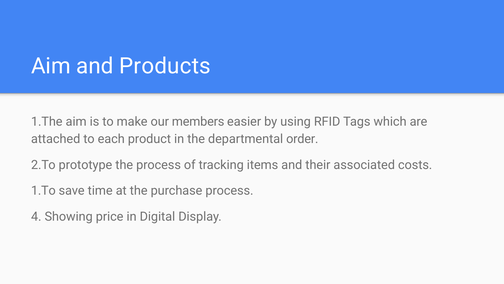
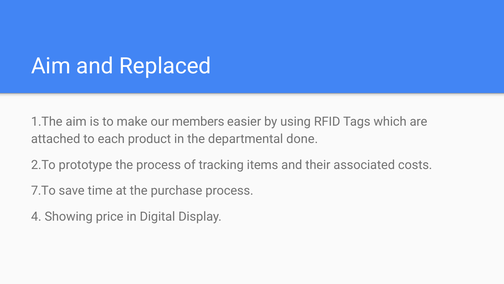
Products: Products -> Replaced
order: order -> done
1.To: 1.To -> 7.To
